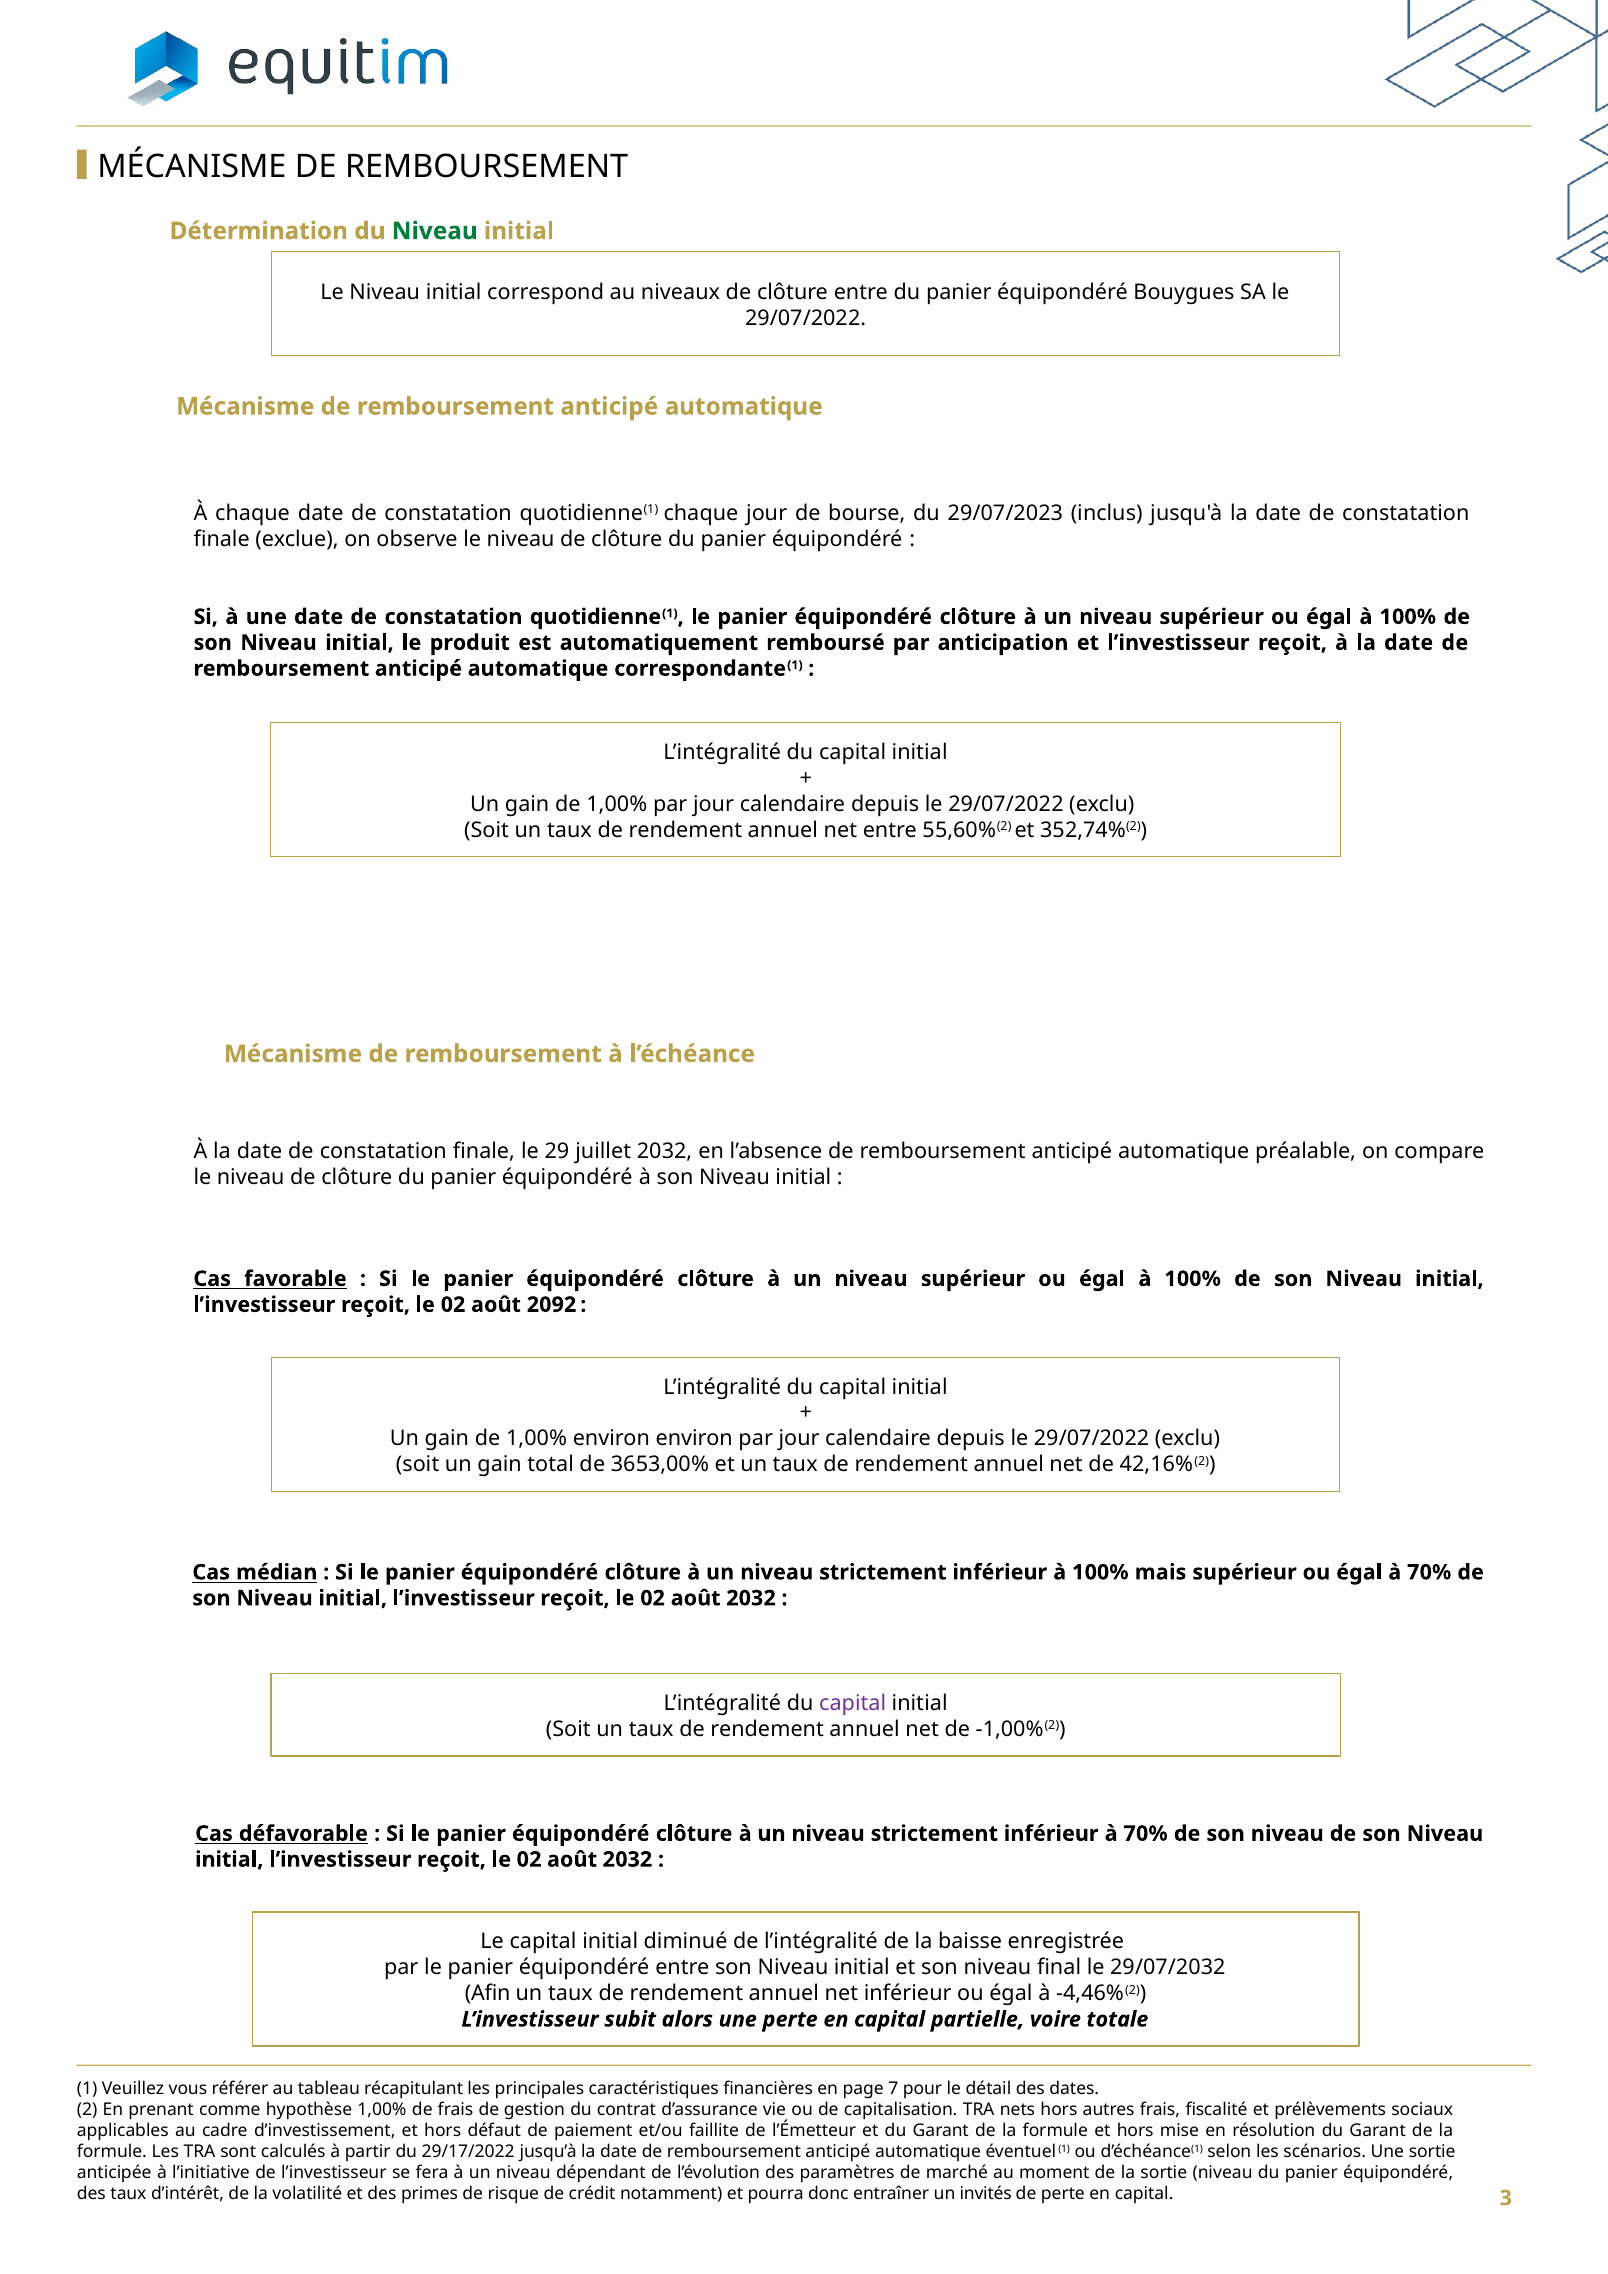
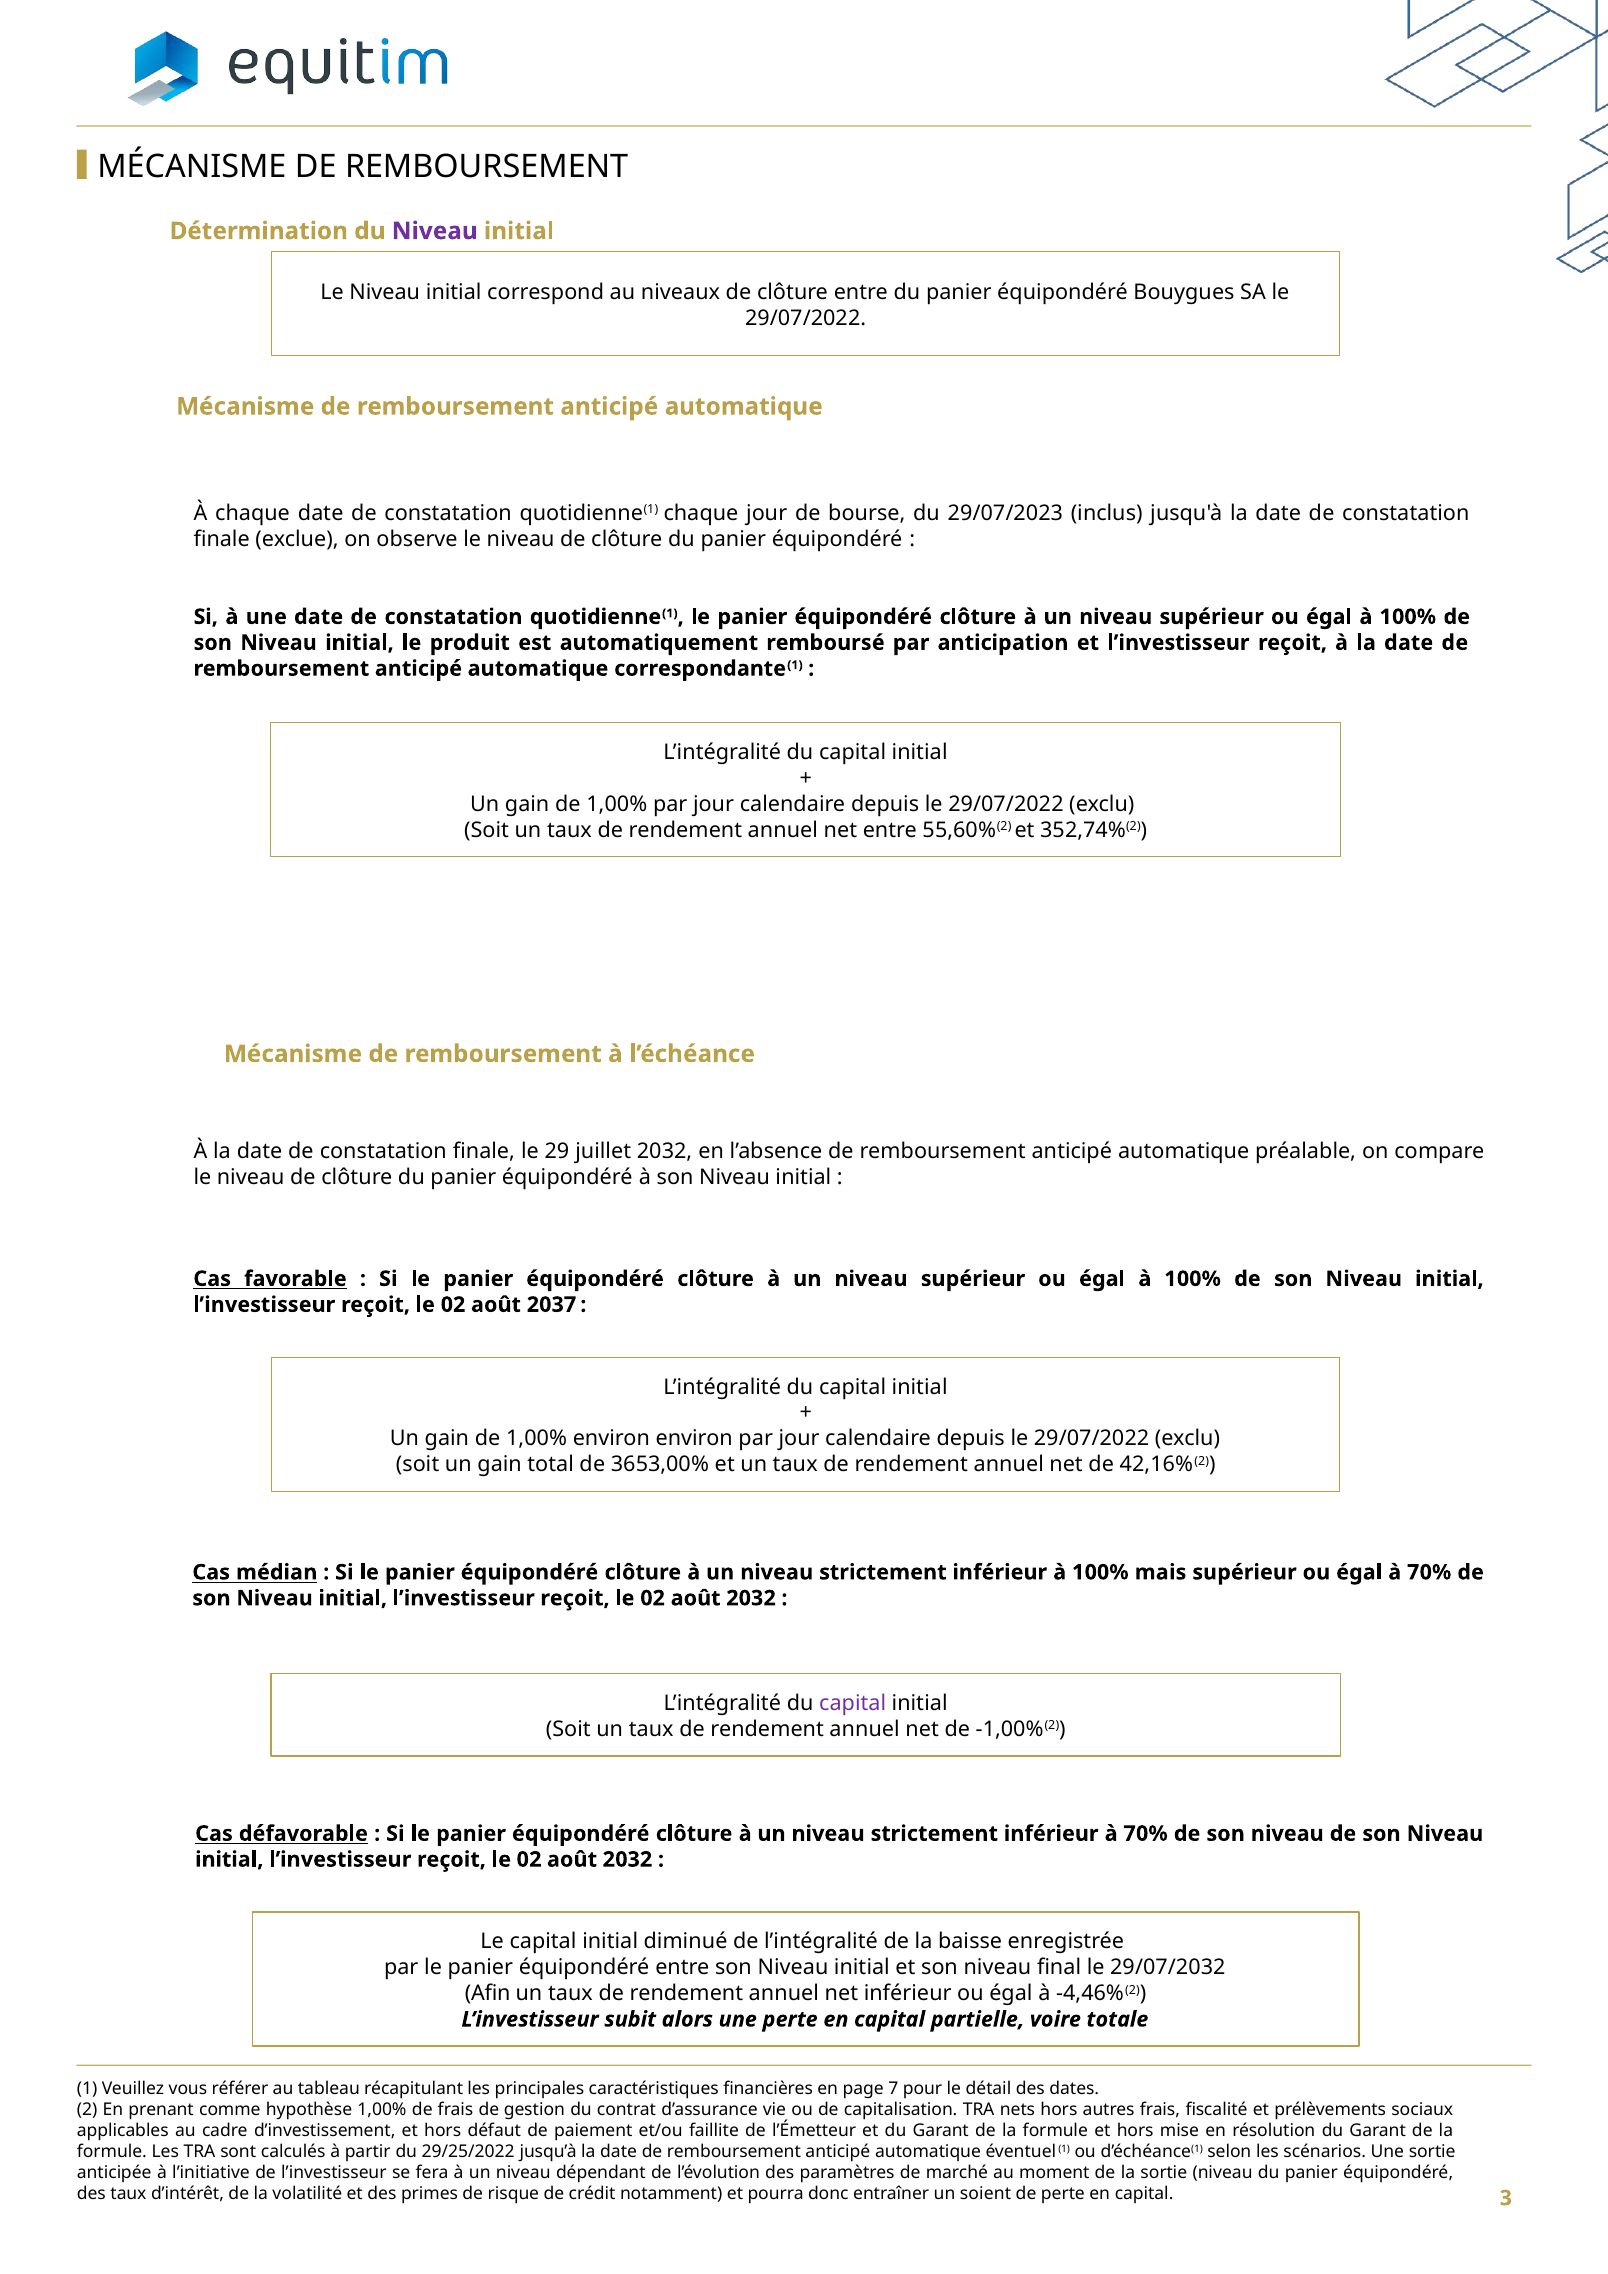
Niveau at (435, 231) colour: green -> purple
2092: 2092 -> 2037
29/17/2022: 29/17/2022 -> 29/25/2022
invités: invités -> soient
